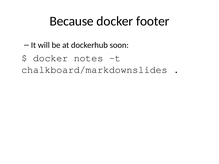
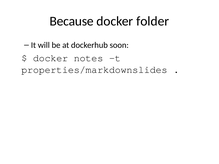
footer: footer -> folder
chalkboard/markdownslides: chalkboard/markdownslides -> properties/markdownslides
